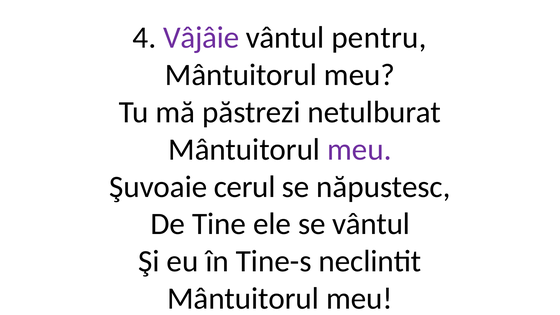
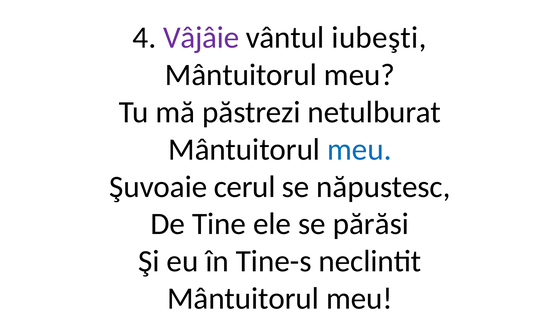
pentru: pentru -> iubeşti
meu at (359, 149) colour: purple -> blue
se vântul: vântul -> părăsi
